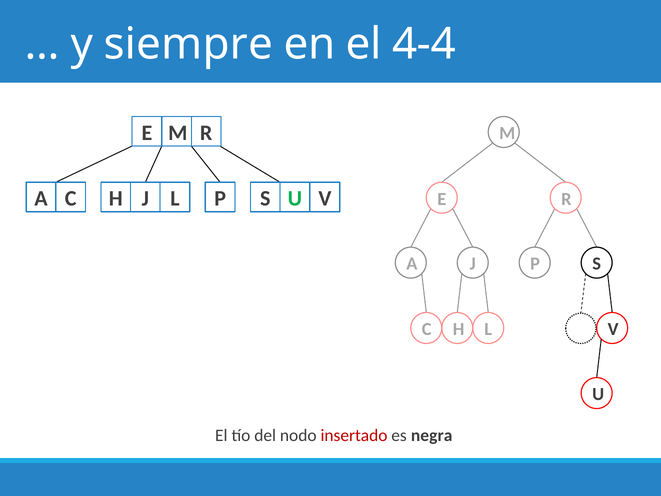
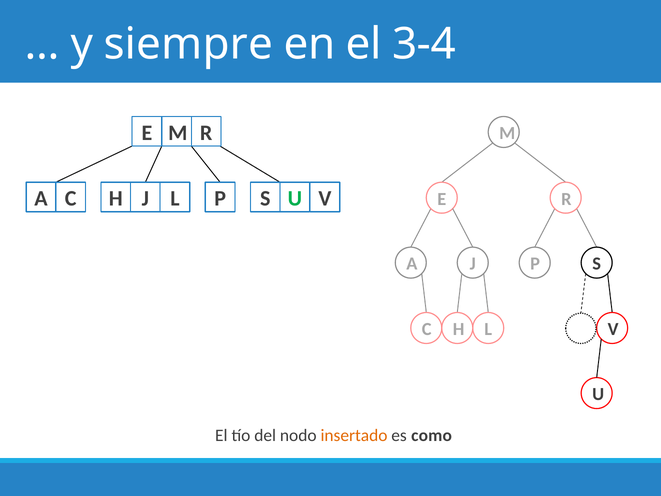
4-4: 4-4 -> 3-4
insertado colour: red -> orange
negra: negra -> como
